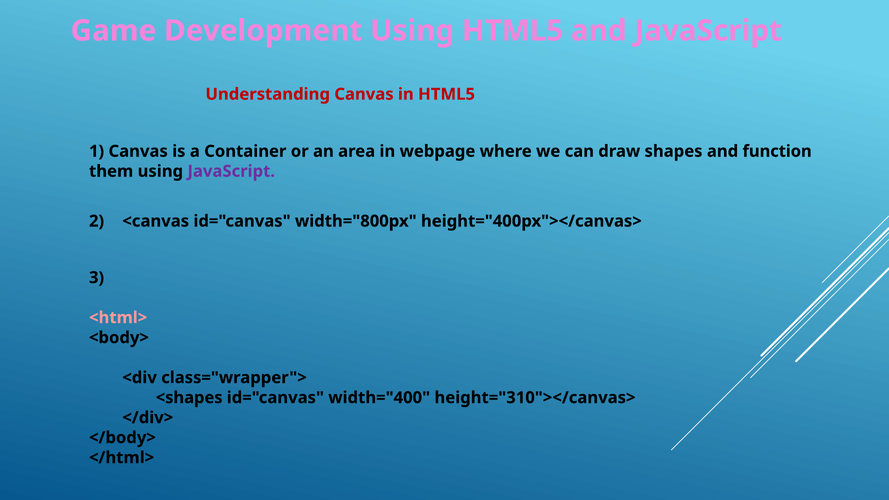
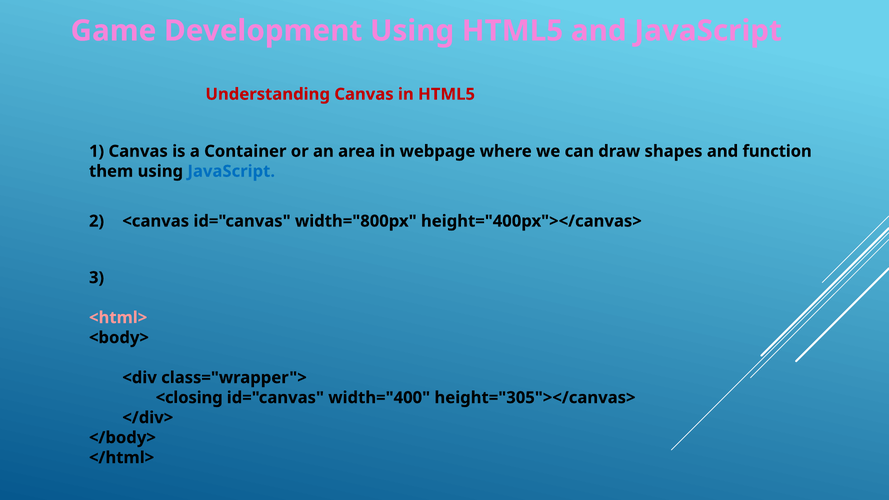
JavaScript at (231, 171) colour: purple -> blue
<shapes: <shapes -> <closing
height="310"></canvas>: height="310"></canvas> -> height="305"></canvas>
